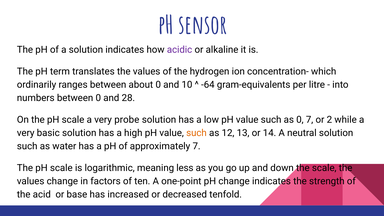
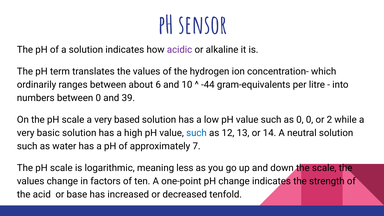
about 0: 0 -> 6
-64: -64 -> -44
28: 28 -> 39
probe: probe -> based
0 7: 7 -> 0
such at (196, 133) colour: orange -> blue
